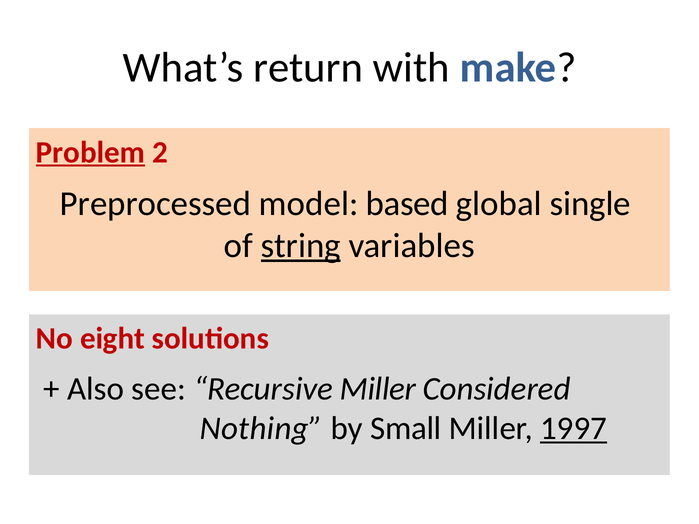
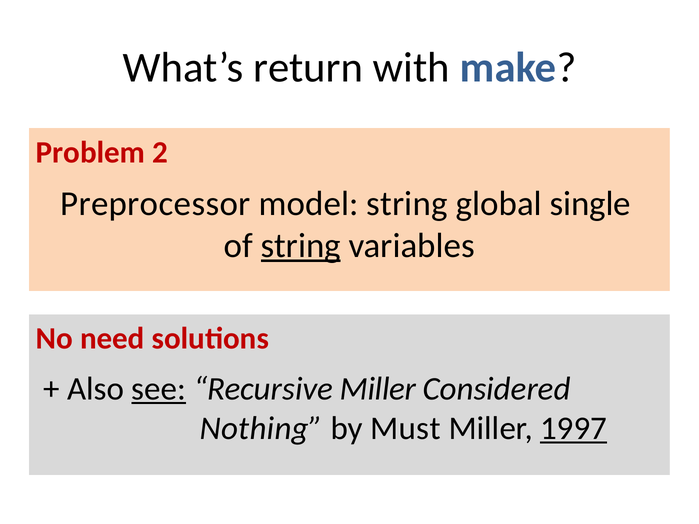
Problem underline: present -> none
Preprocessed: Preprocessed -> Preprocessor
model based: based -> string
eight: eight -> need
see underline: none -> present
Small: Small -> Must
